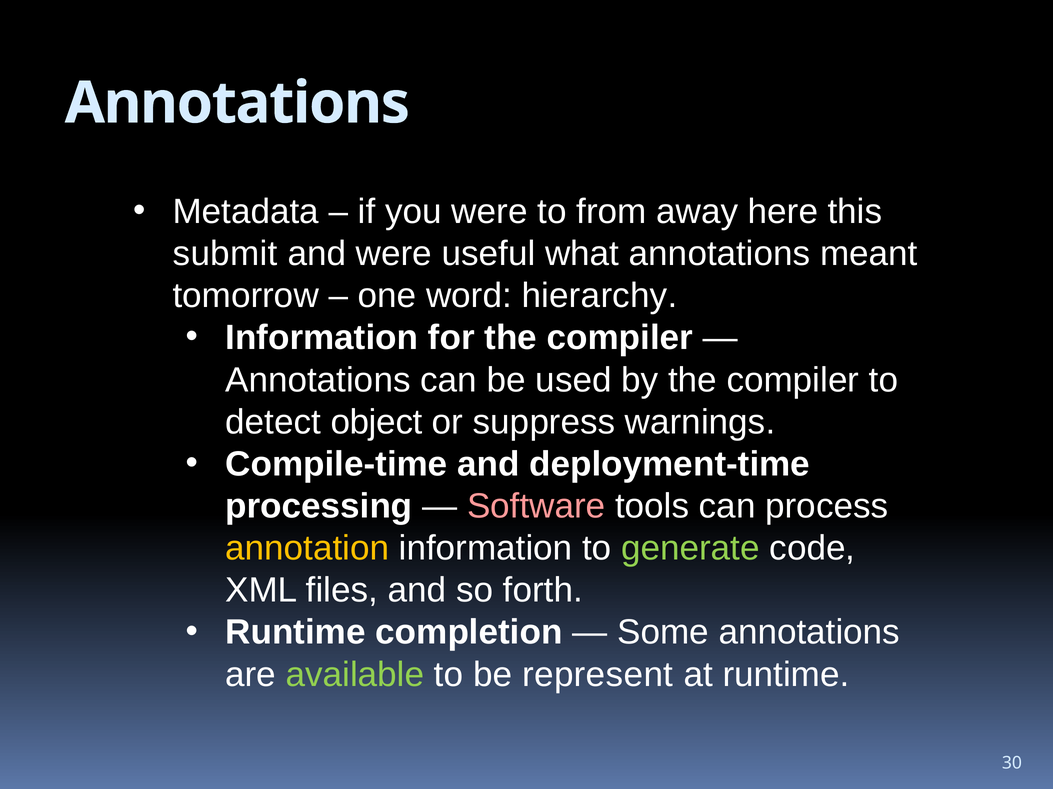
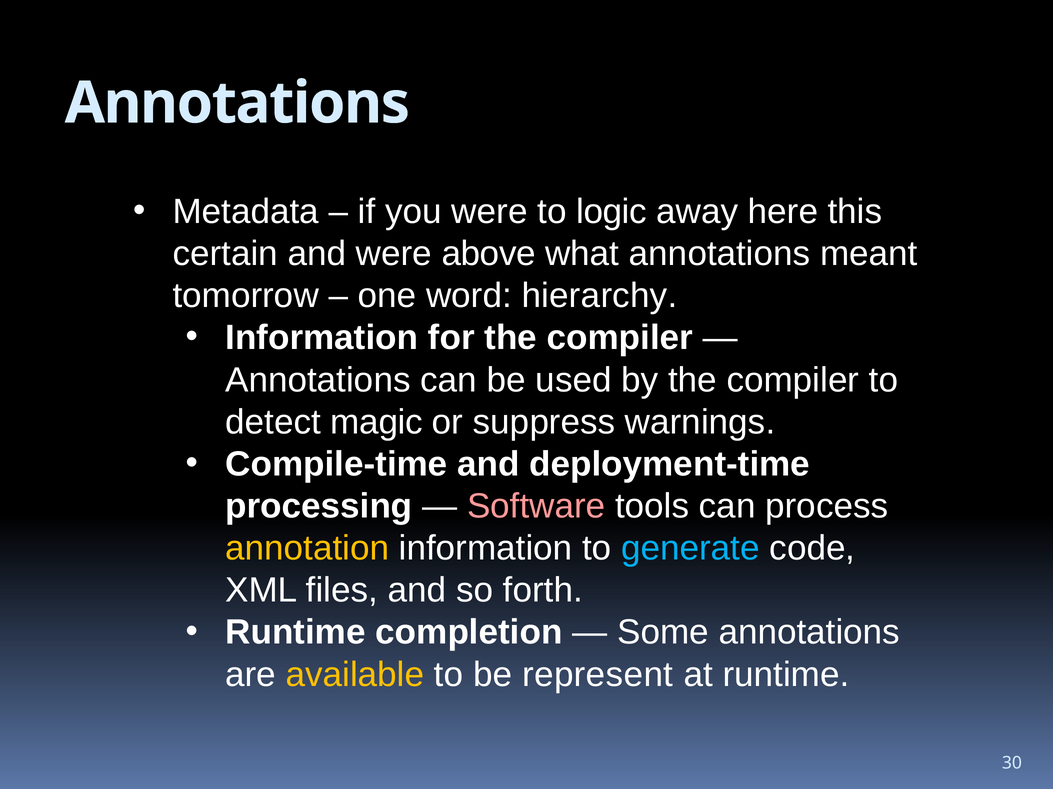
from: from -> logic
submit: submit -> certain
useful: useful -> above
object: object -> magic
generate colour: light green -> light blue
available colour: light green -> yellow
